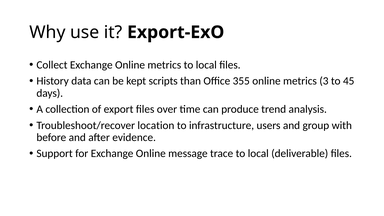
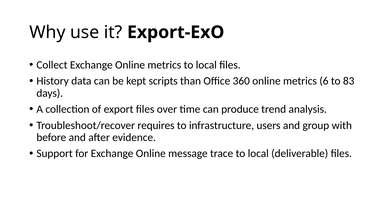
355: 355 -> 360
3: 3 -> 6
45: 45 -> 83
location: location -> requires
